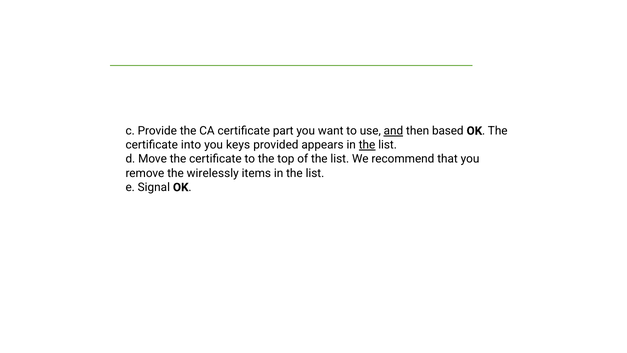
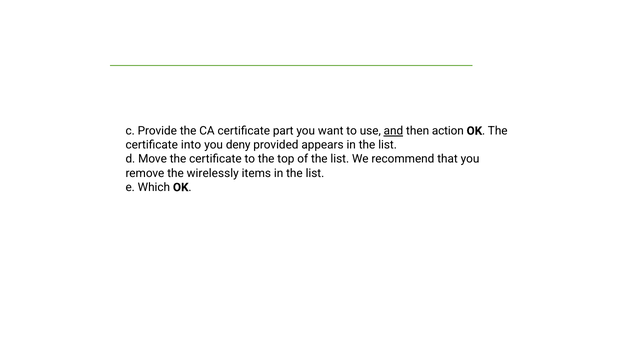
based: based -> action
keys: keys -> deny
the at (367, 145) underline: present -> none
Signal: Signal -> Which
